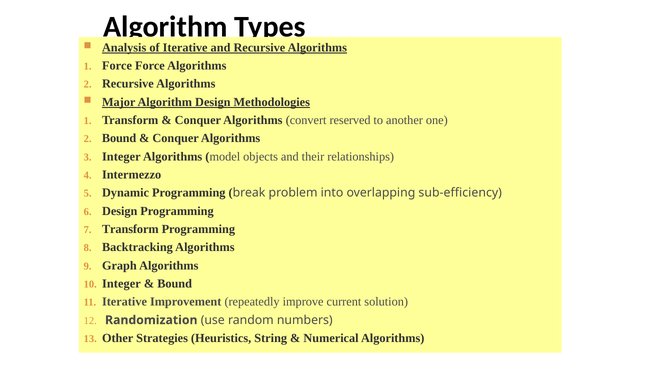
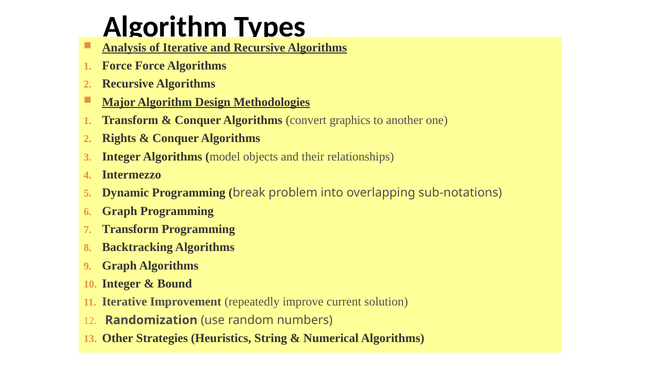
reserved: reserved -> graphics
Bound at (119, 138): Bound -> Rights
sub-efficiency: sub-efficiency -> sub-notations
Design at (120, 211): Design -> Graph
